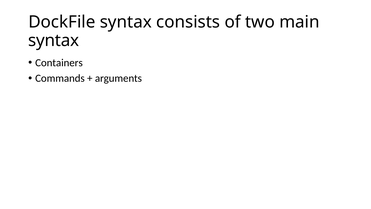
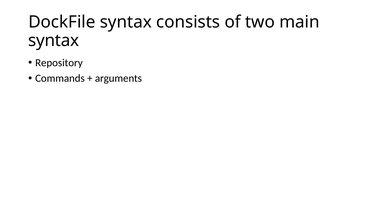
Containers: Containers -> Repository
